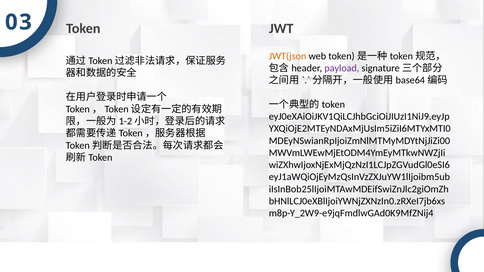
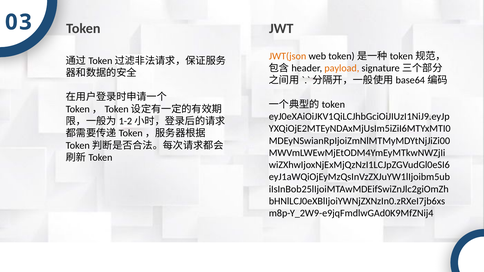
payload colour: purple -> orange
